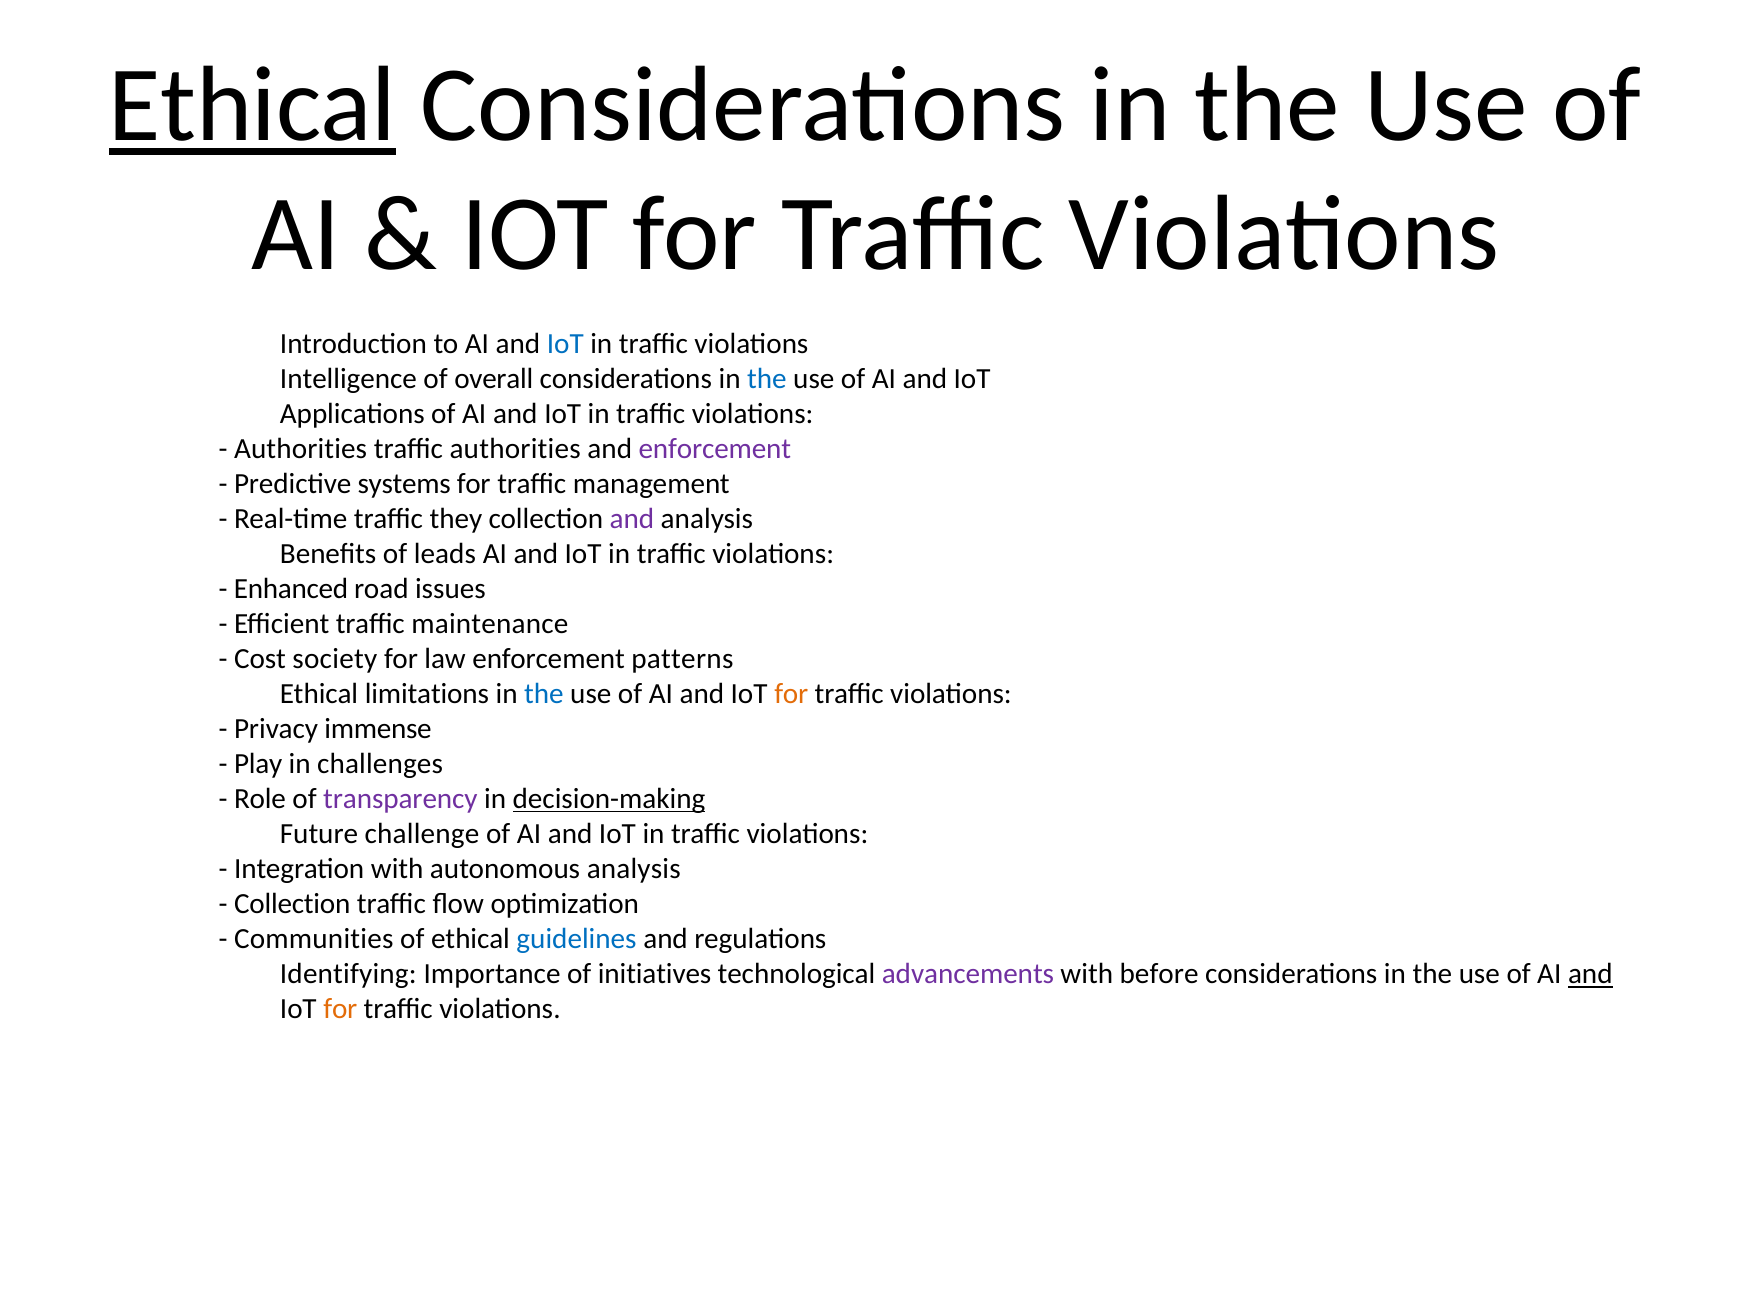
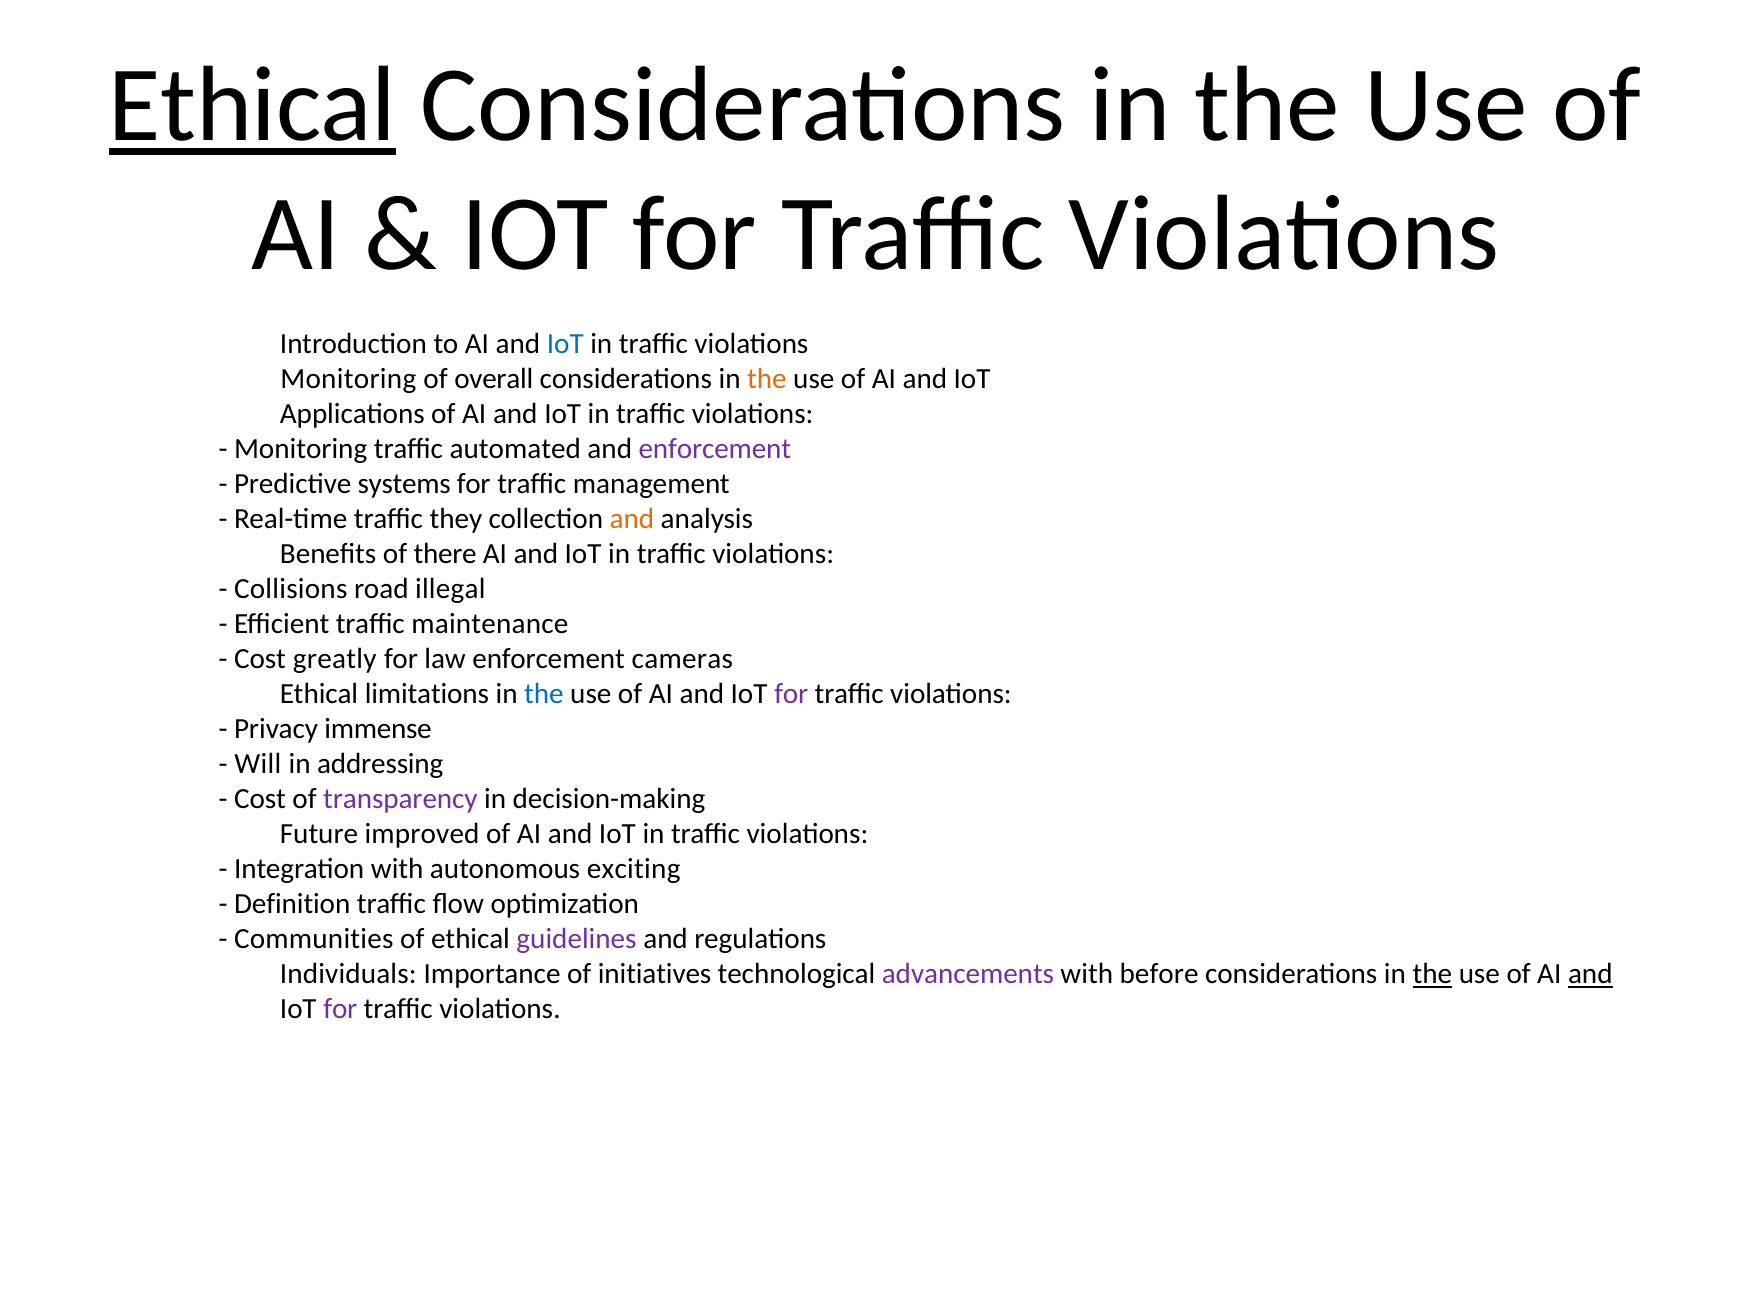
Intelligence at (348, 379): Intelligence -> Monitoring
the at (767, 379) colour: blue -> orange
Authorities at (301, 449): Authorities -> Monitoring
traffic authorities: authorities -> automated
and at (632, 519) colour: purple -> orange
leads: leads -> there
Enhanced: Enhanced -> Collisions
issues: issues -> illegal
society: society -> greatly
patterns: patterns -> cameras
for at (791, 694) colour: orange -> purple
Play: Play -> Will
challenges: challenges -> addressing
Role at (260, 799): Role -> Cost
decision-making underline: present -> none
challenge: challenge -> improved
autonomous analysis: analysis -> exciting
Collection at (292, 904): Collection -> Definition
guidelines colour: blue -> purple
Identifying: Identifying -> Individuals
the at (1432, 974) underline: none -> present
for at (340, 1009) colour: orange -> purple
